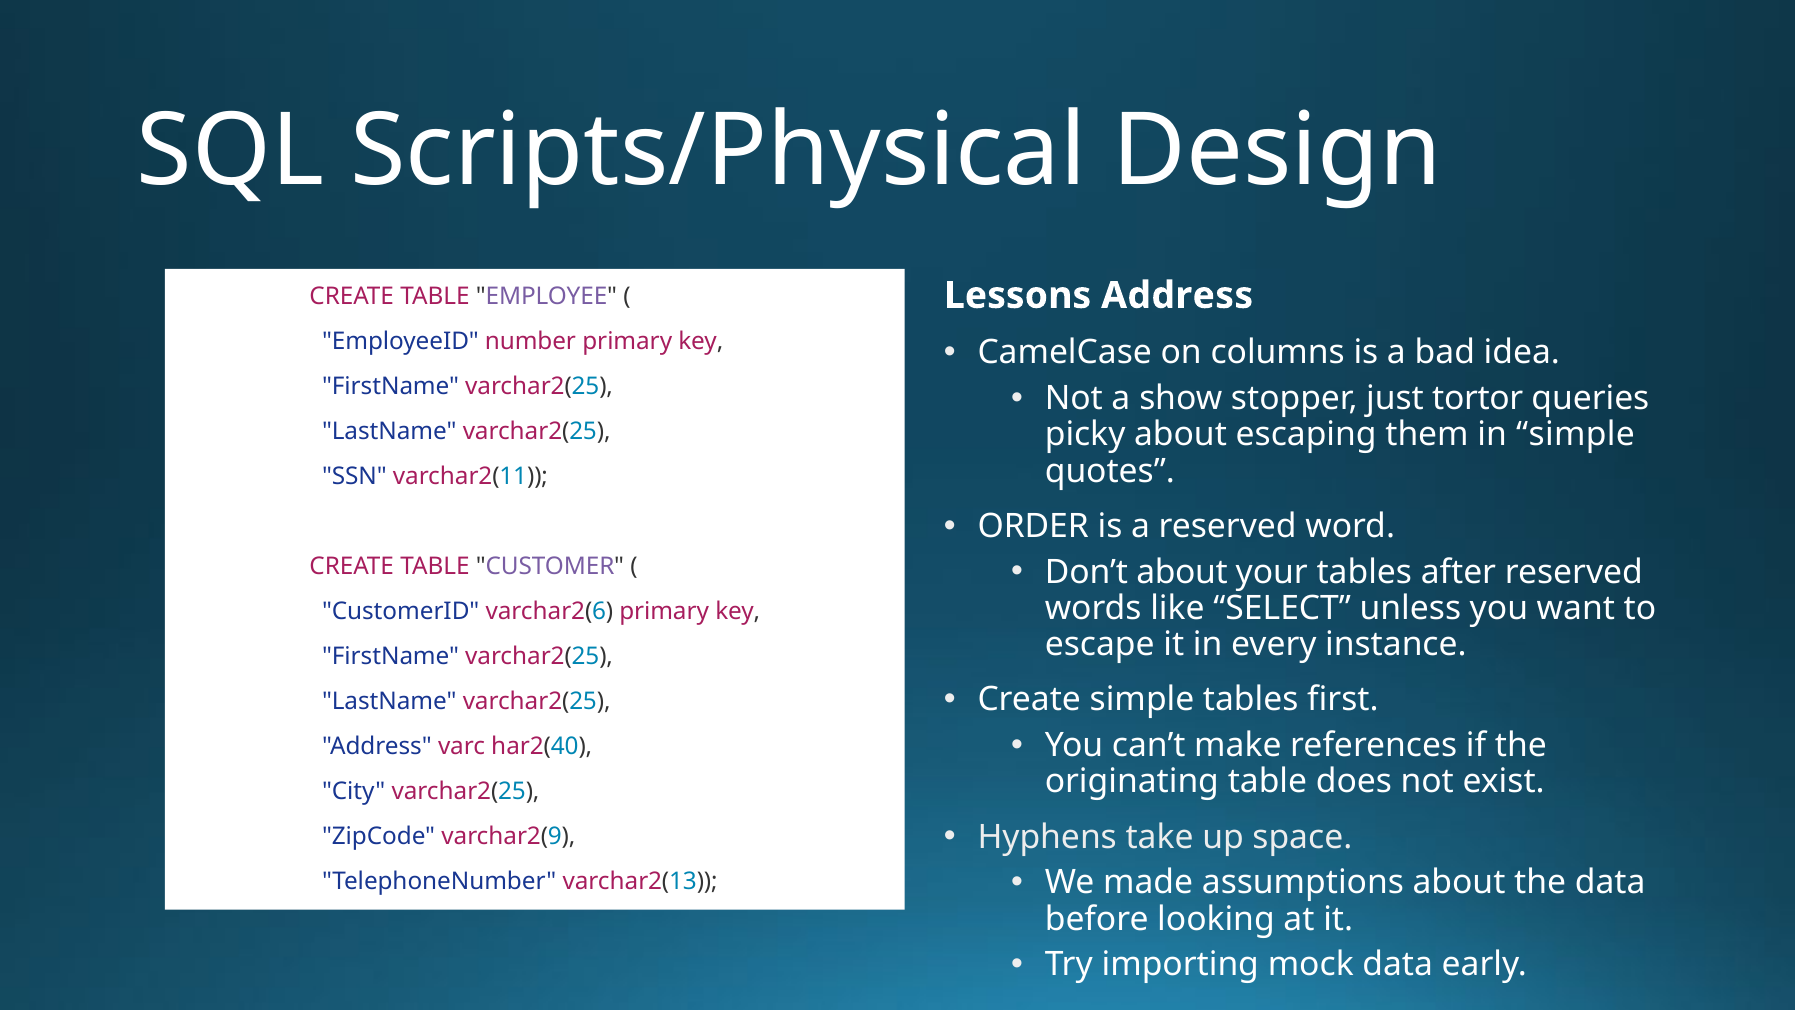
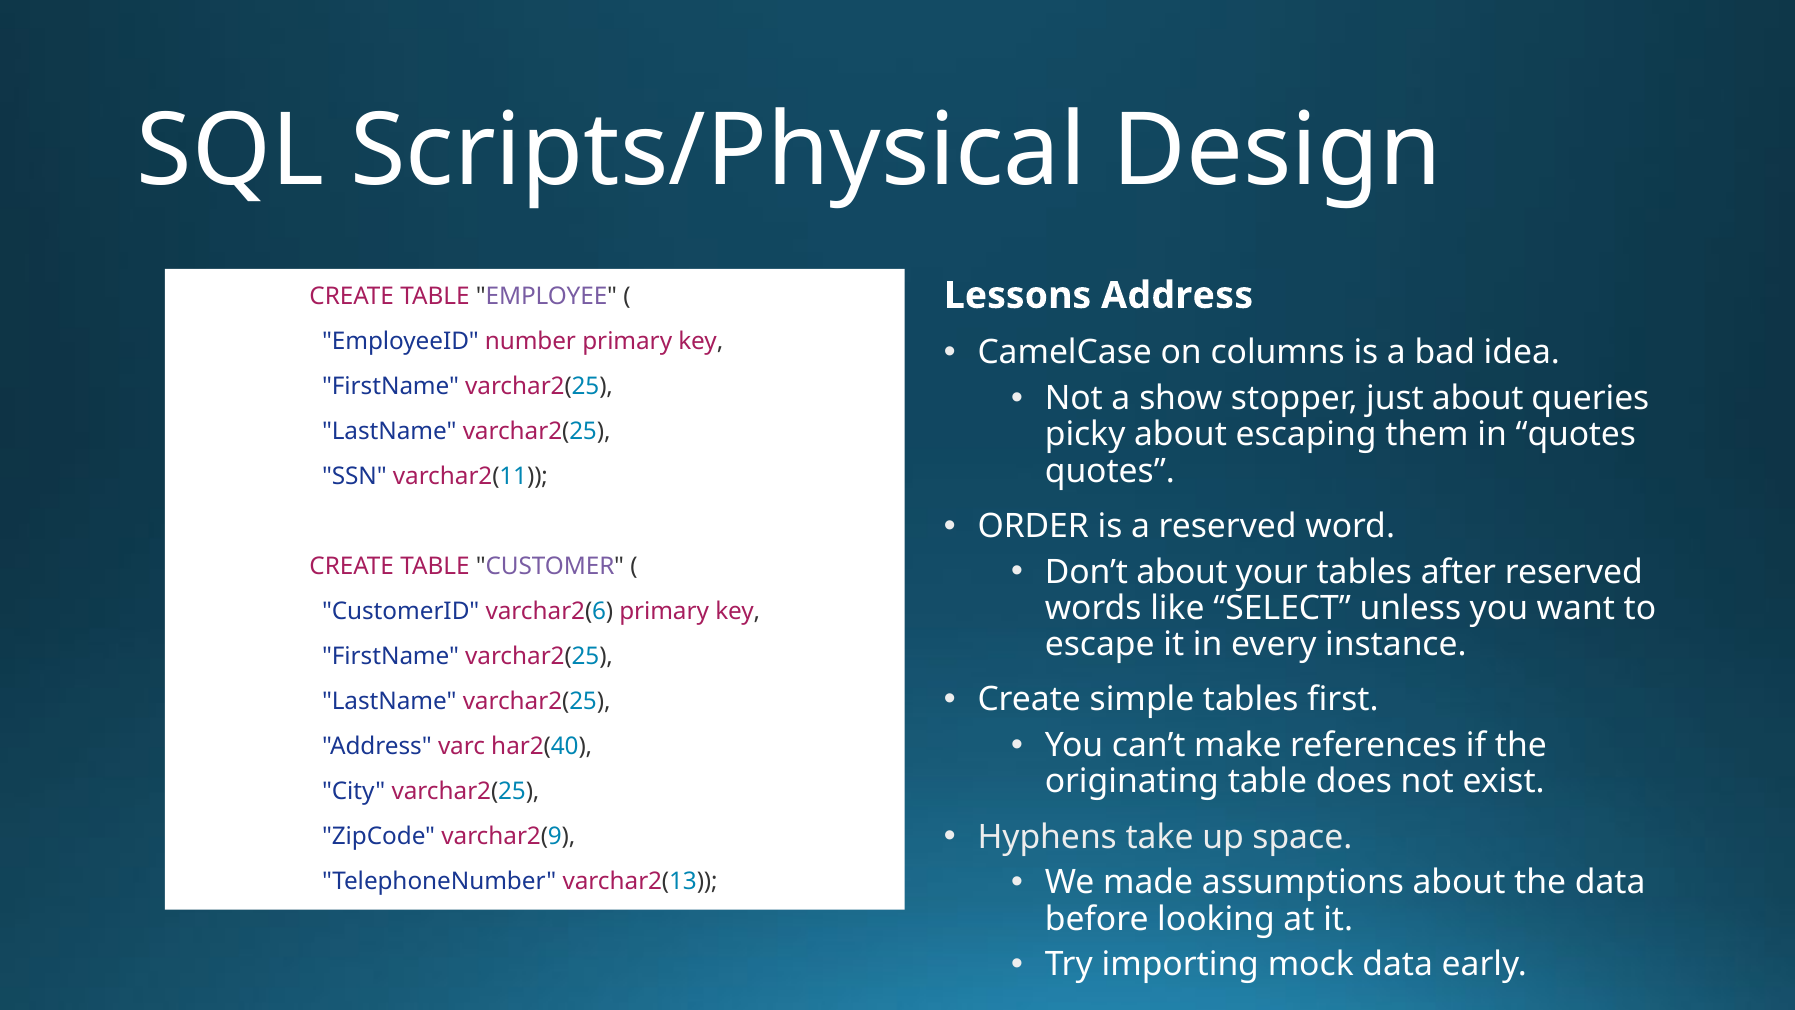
just tortor: tortor -> about
in simple: simple -> quotes
